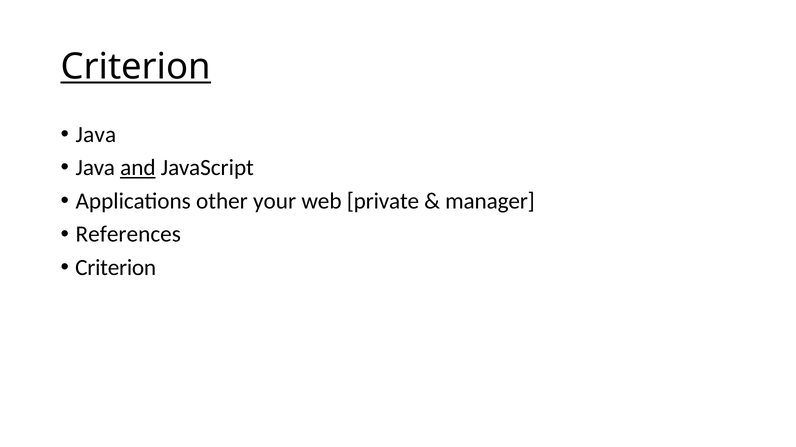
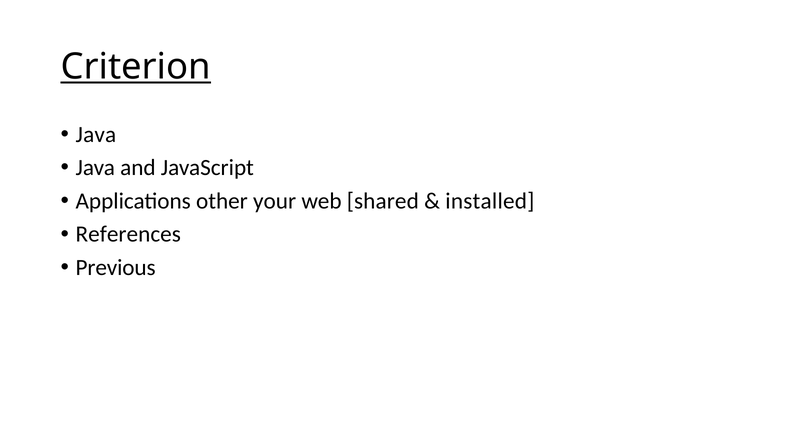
and underline: present -> none
private: private -> shared
manager: manager -> installed
Criterion at (116, 268): Criterion -> Previous
